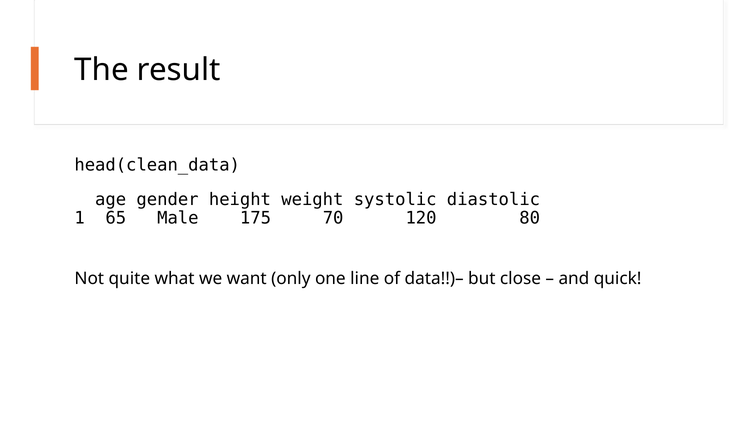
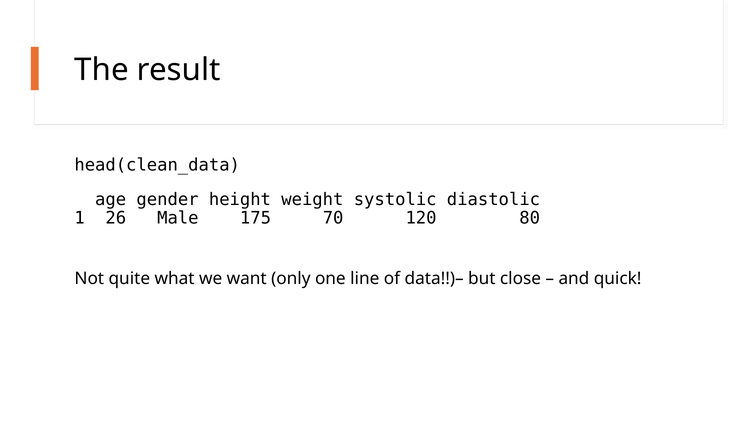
65: 65 -> 26
